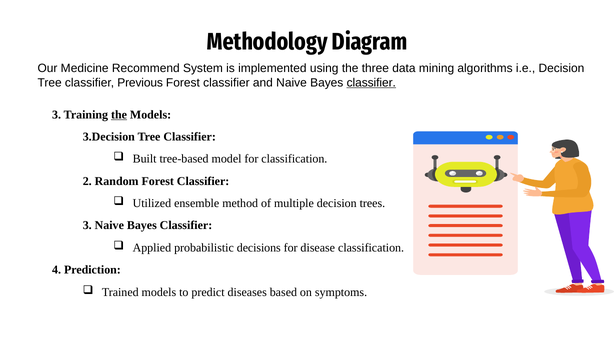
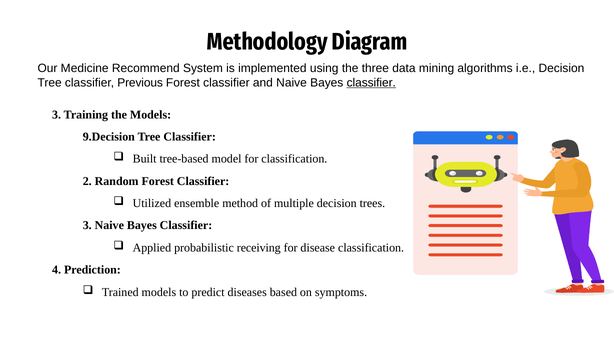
the at (119, 114) underline: present -> none
3.Decision: 3.Decision -> 9.Decision
decisions: decisions -> receiving
